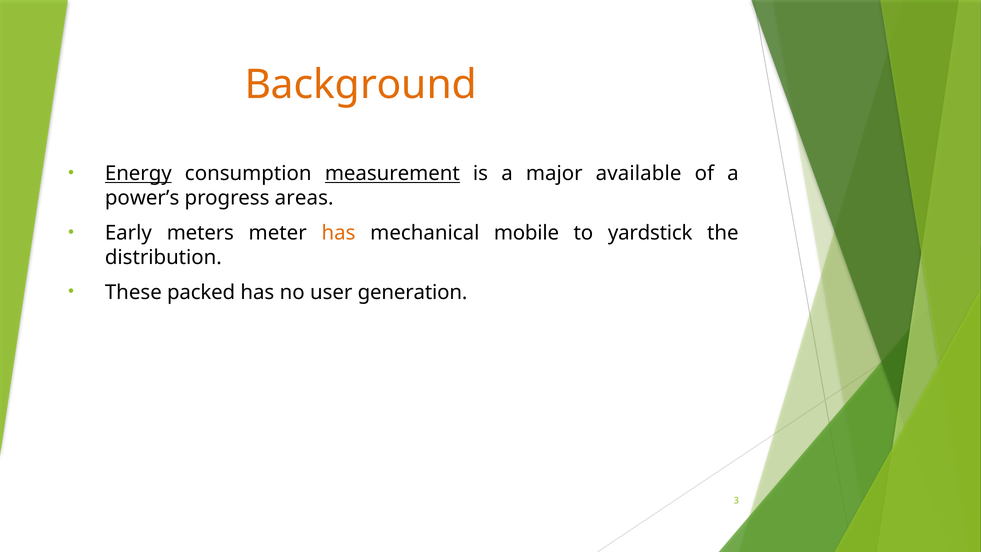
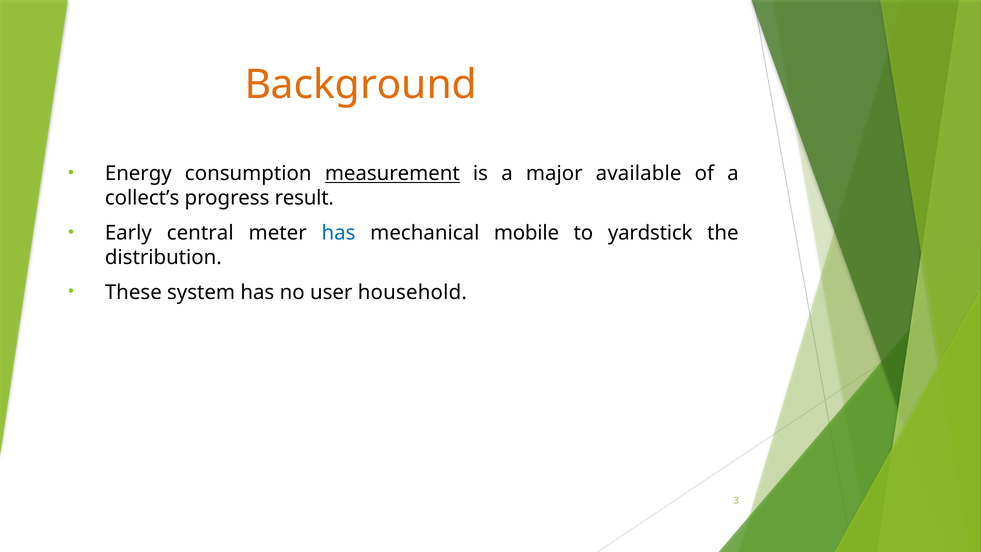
Energy underline: present -> none
power’s: power’s -> collect’s
areas: areas -> result
meters: meters -> central
has at (338, 233) colour: orange -> blue
packed: packed -> system
generation: generation -> household
